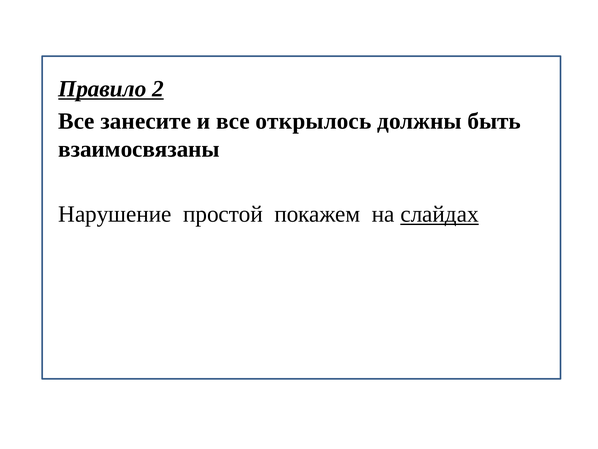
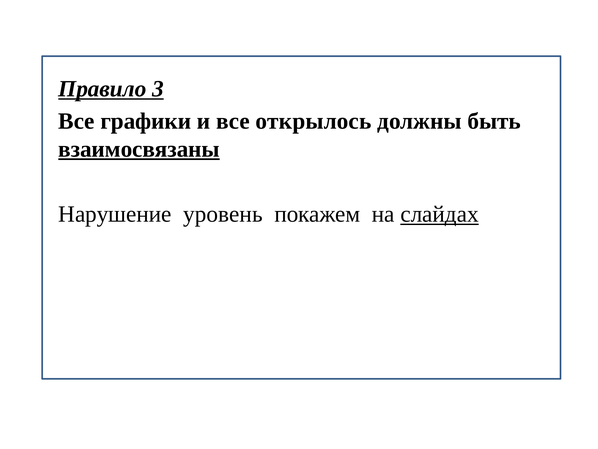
2: 2 -> 3
занесите: занесите -> графики
взаимосвязаны underline: none -> present
простой: простой -> уровень
